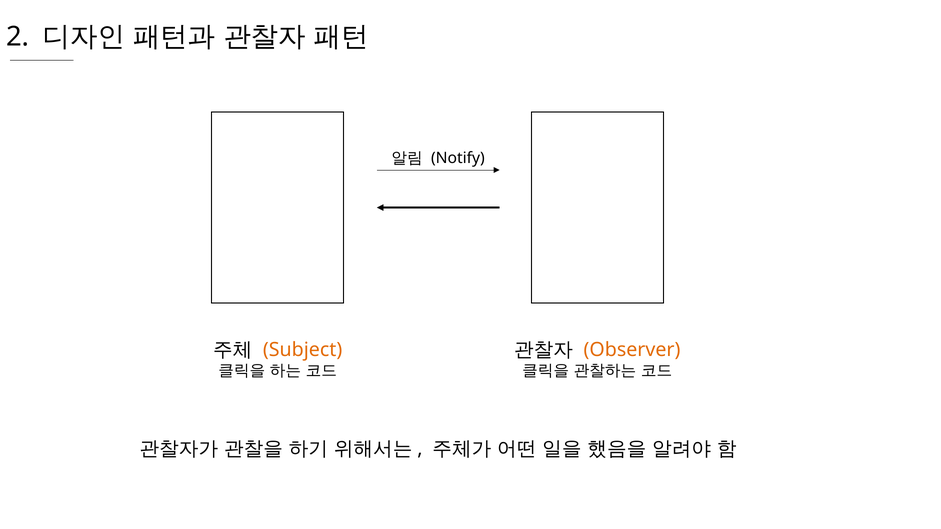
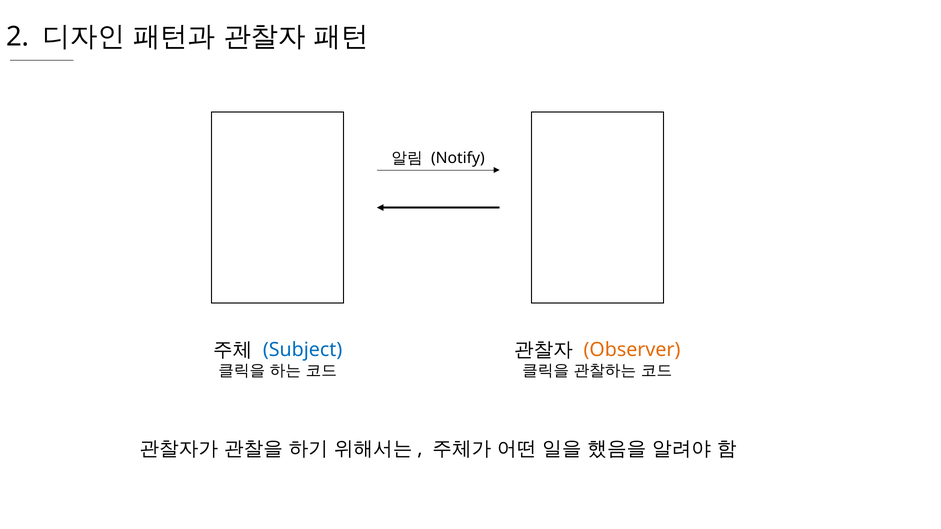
Subject colour: orange -> blue
